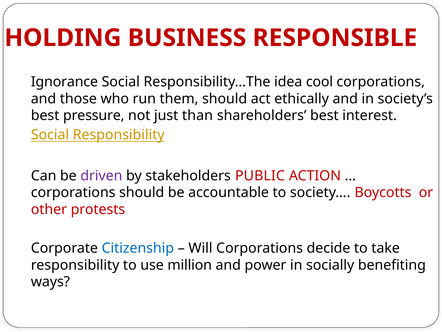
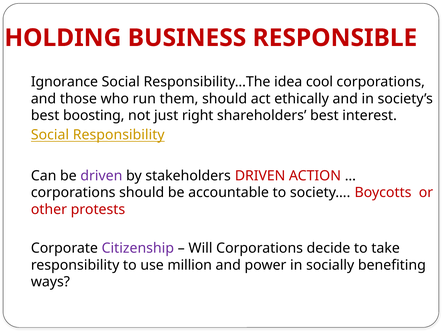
pressure: pressure -> boosting
than: than -> right
stakeholders PUBLIC: PUBLIC -> DRIVEN
Citizenship colour: blue -> purple
